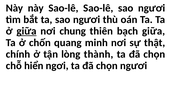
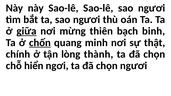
chung: chung -> mừng
bạch giữa: giữa -> binh
chốn underline: none -> present
